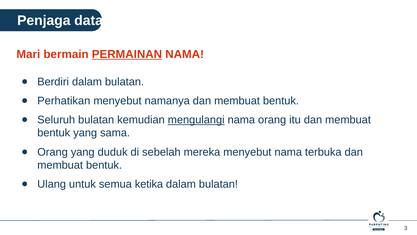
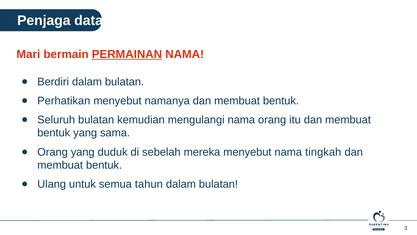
mengulangi underline: present -> none
terbuka: terbuka -> tingkah
ketika: ketika -> tahun
